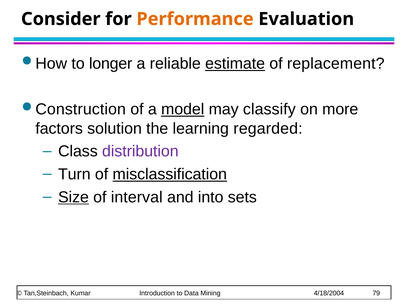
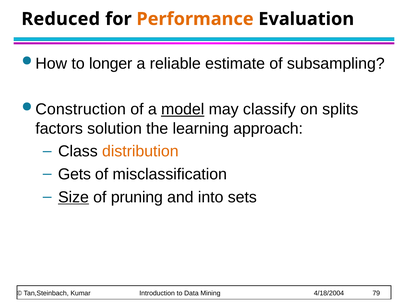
Consider: Consider -> Reduced
estimate underline: present -> none
replacement: replacement -> subsampling
more: more -> splits
regarded: regarded -> approach
distribution colour: purple -> orange
Turn: Turn -> Gets
misclassification underline: present -> none
interval: interval -> pruning
